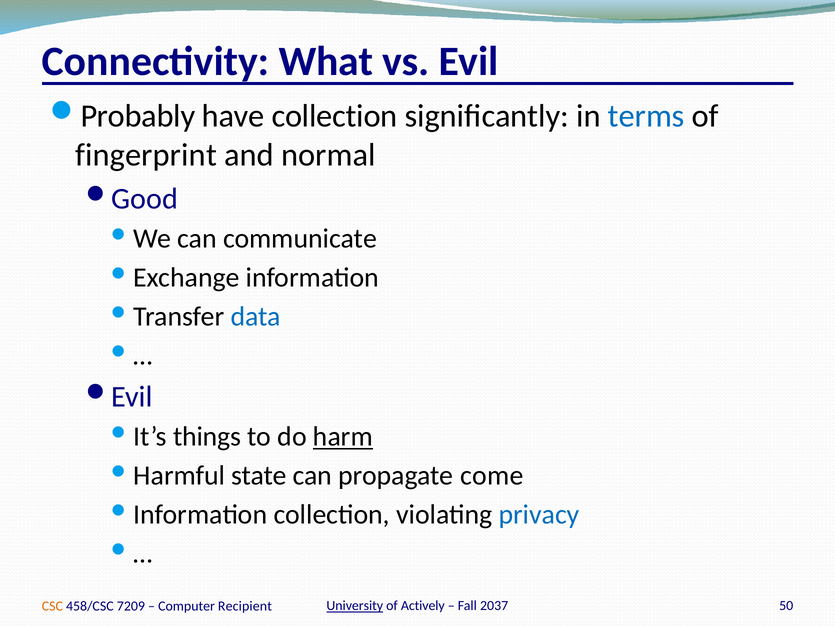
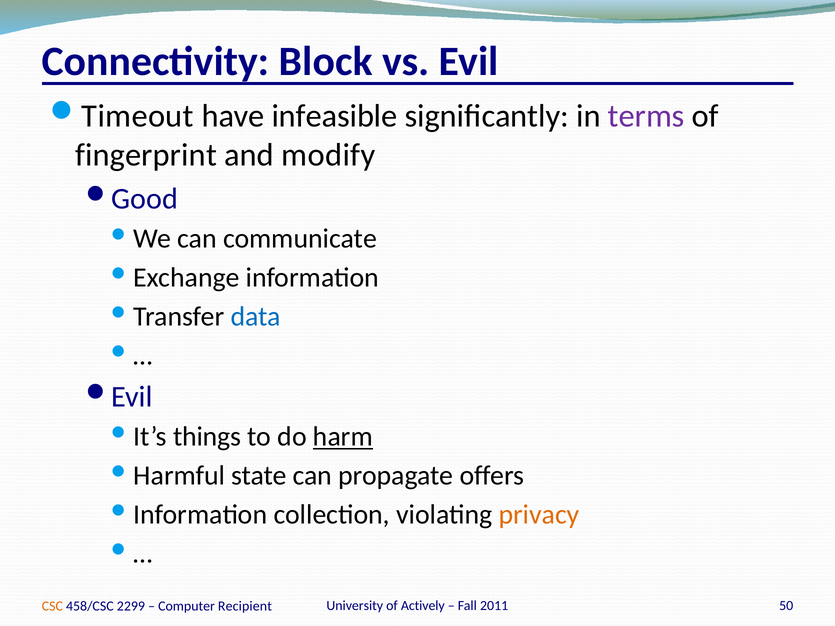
What: What -> Block
Probably: Probably -> Timeout
have collection: collection -> infeasible
terms colour: blue -> purple
normal: normal -> modify
come: come -> offers
privacy colour: blue -> orange
University underline: present -> none
2037: 2037 -> 2011
7209: 7209 -> 2299
